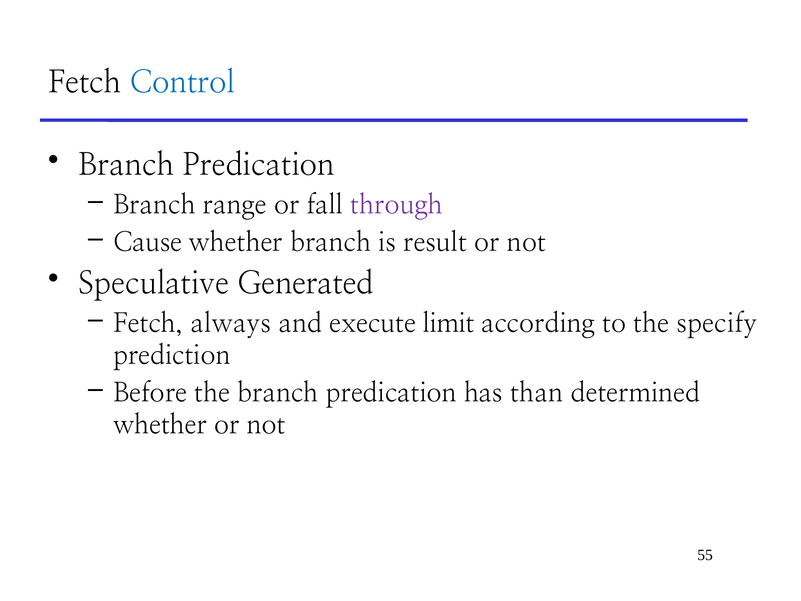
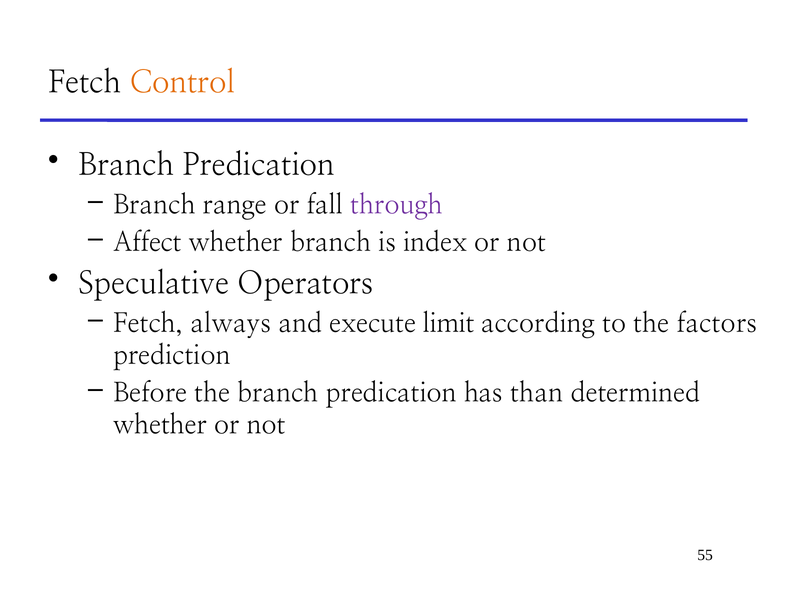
Control colour: blue -> orange
Cause: Cause -> Affect
result: result -> index
Generated: Generated -> Operators
specify: specify -> factors
